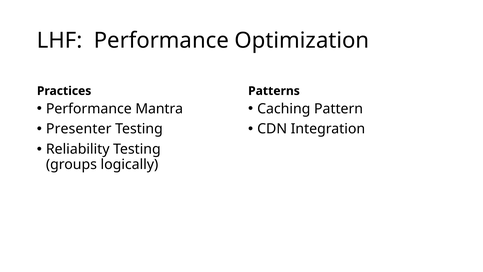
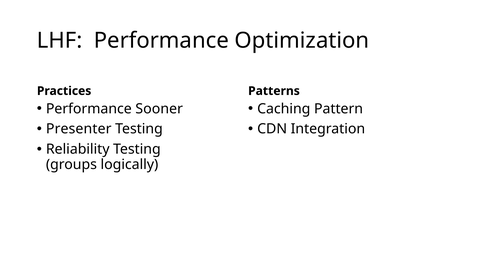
Mantra: Mantra -> Sooner
